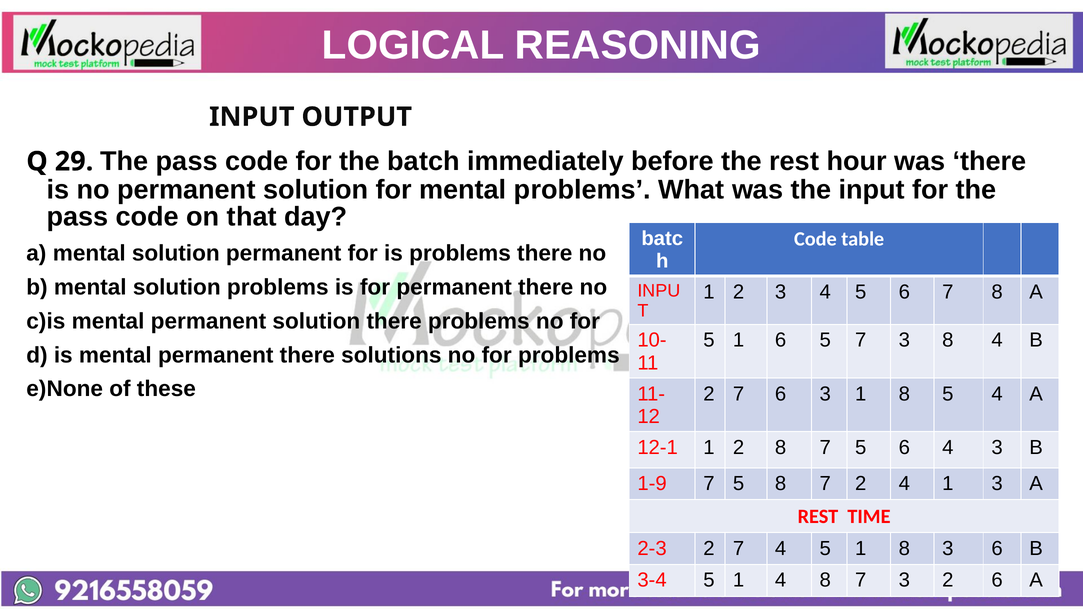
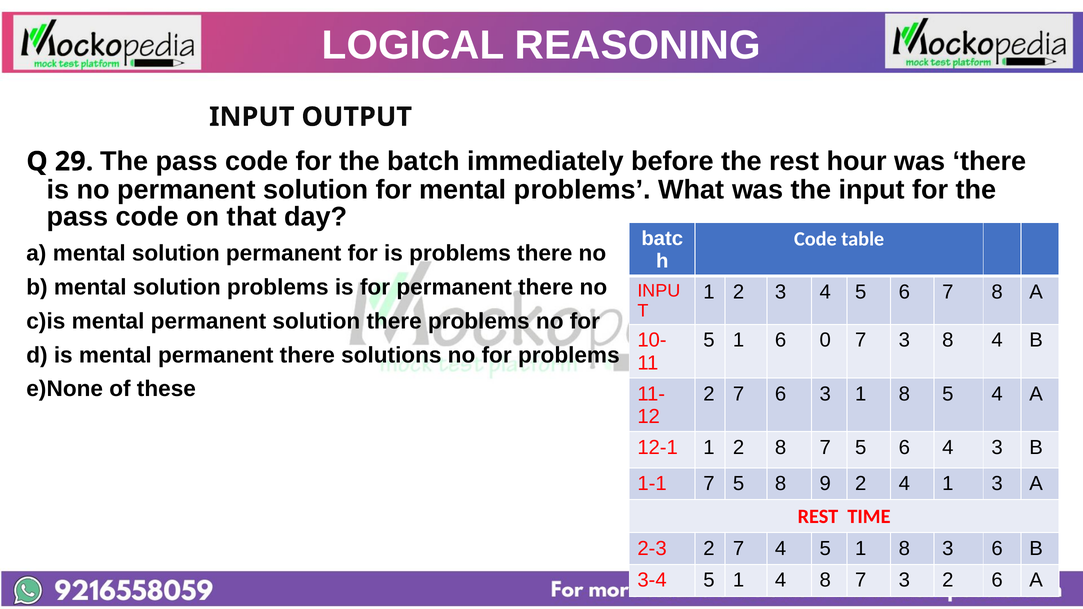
6 5: 5 -> 0
1-9: 1-9 -> 1-1
5 8 7: 7 -> 9
